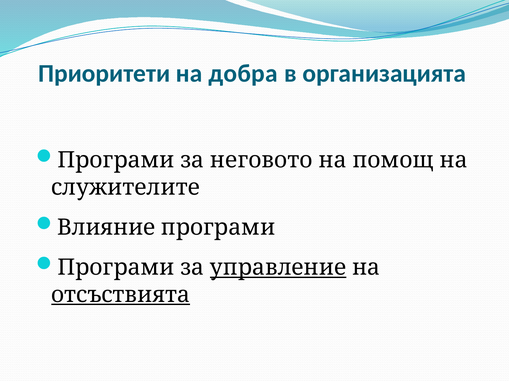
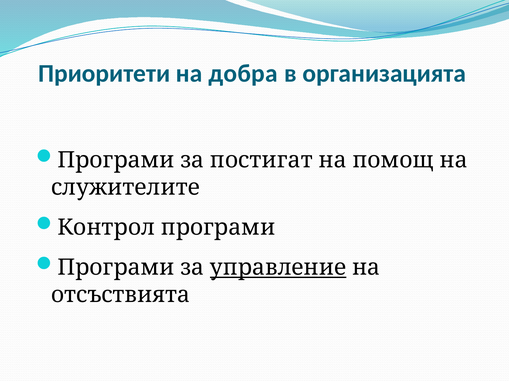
неговото: неговото -> постигат
Влияние: Влияние -> Контрол
отсъствията underline: present -> none
